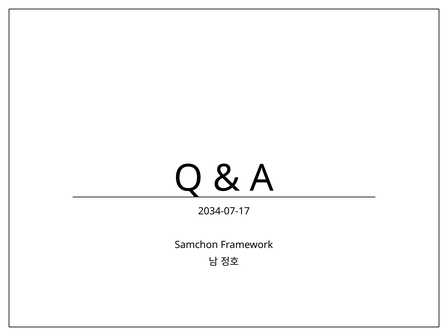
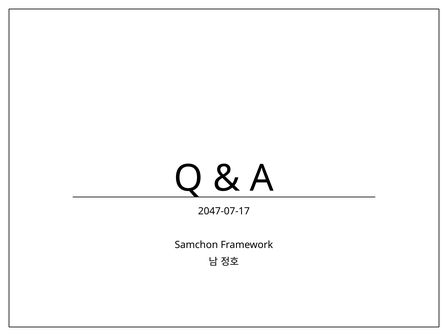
2034-07-17: 2034-07-17 -> 2047-07-17
